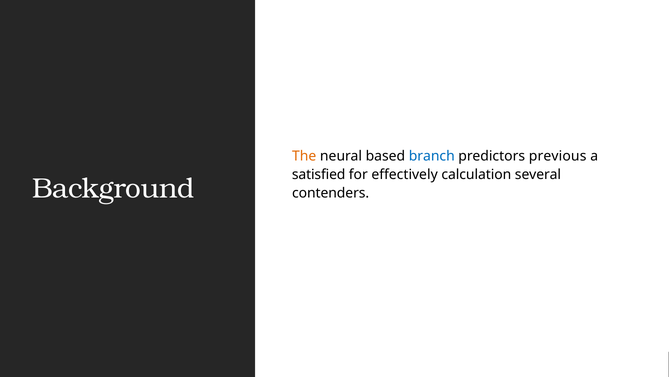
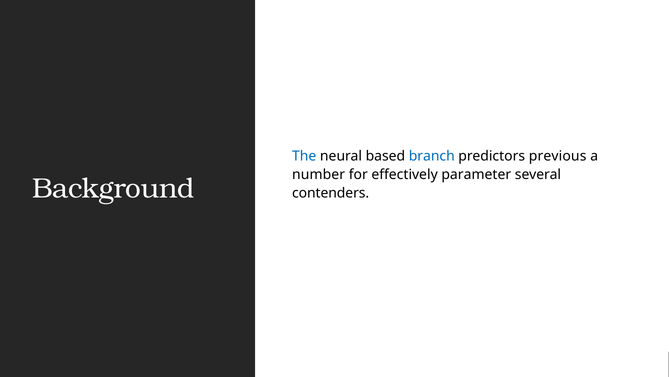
The colour: orange -> blue
satisfied: satisfied -> number
calculation: calculation -> parameter
